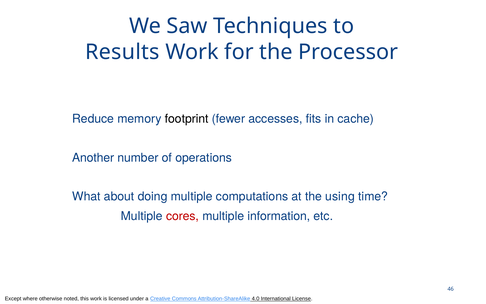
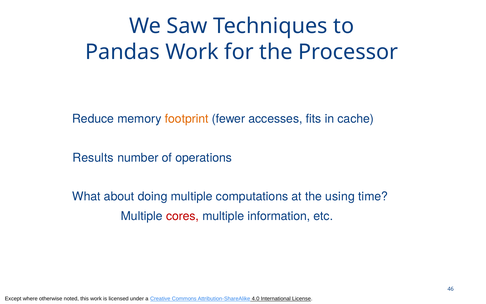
Results: Results -> Pandas
footprint colour: black -> orange
Another: Another -> Results
